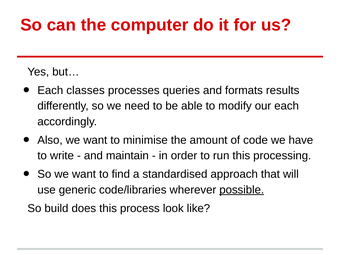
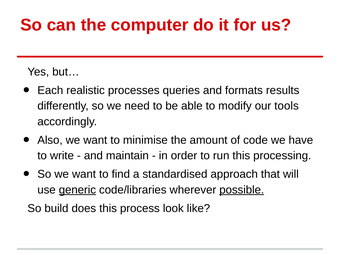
classes: classes -> realistic
our each: each -> tools
generic underline: none -> present
